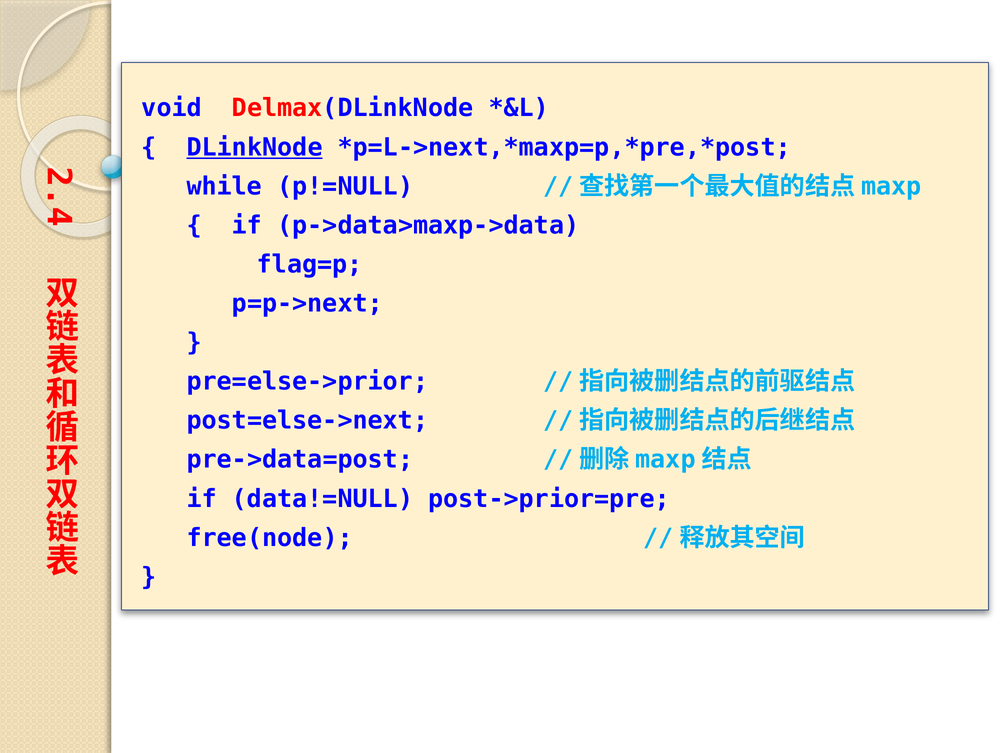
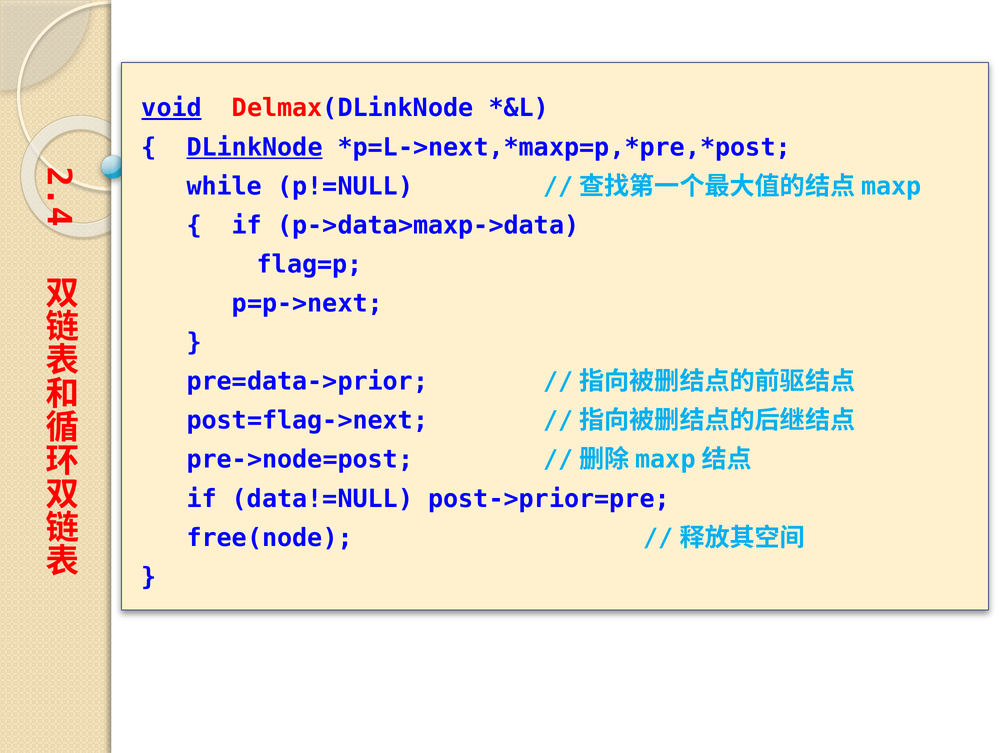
void underline: none -> present
pre=else->prior: pre=else->prior -> pre=data->prior
post=else->next: post=else->next -> post=flag->next
pre->data=post: pre->data=post -> pre->node=post
